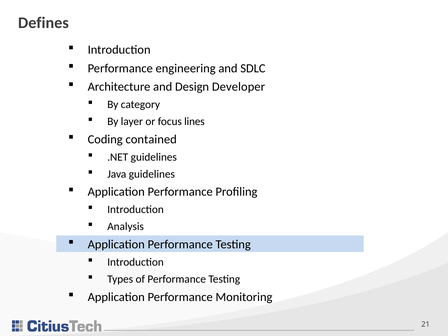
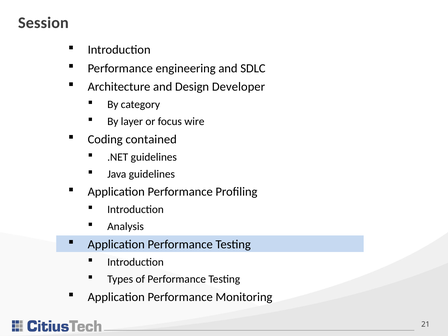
Defines: Defines -> Session
lines: lines -> wire
